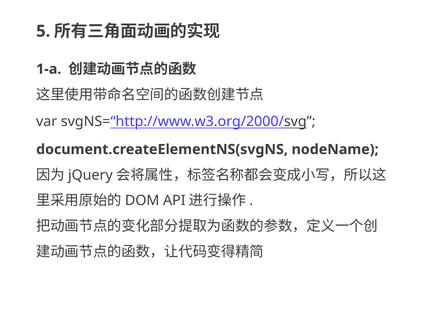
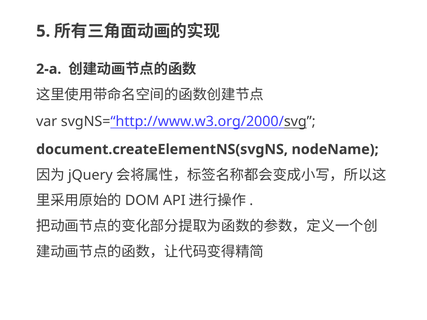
1-a: 1-a -> 2-a
